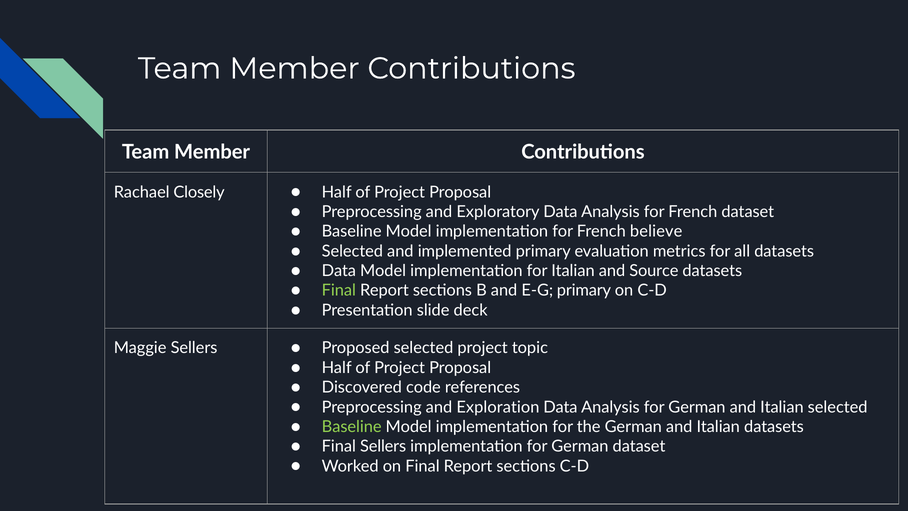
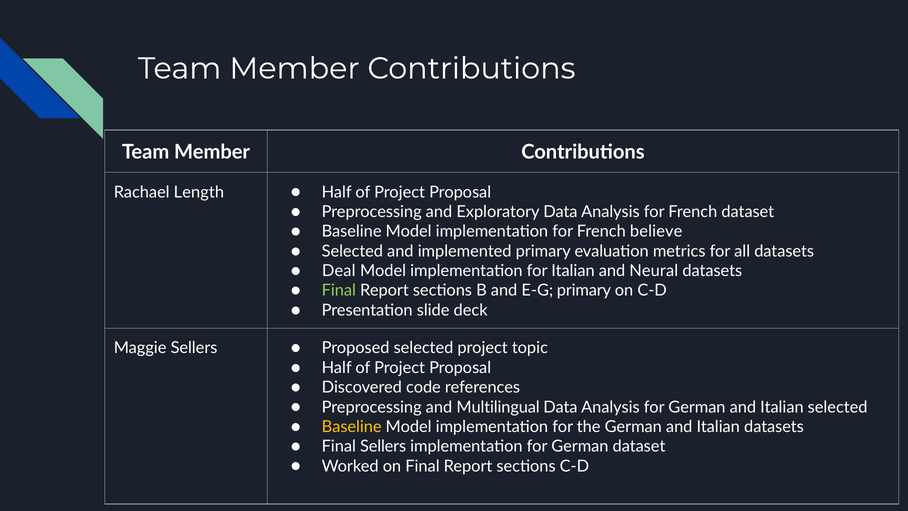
Closely: Closely -> Length
Data at (339, 271): Data -> Deal
Source: Source -> Neural
Exploration: Exploration -> Multilingual
Baseline at (352, 427) colour: light green -> yellow
